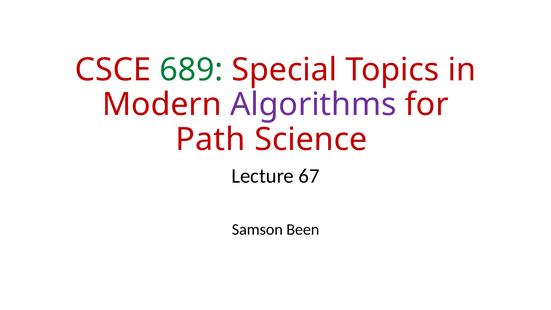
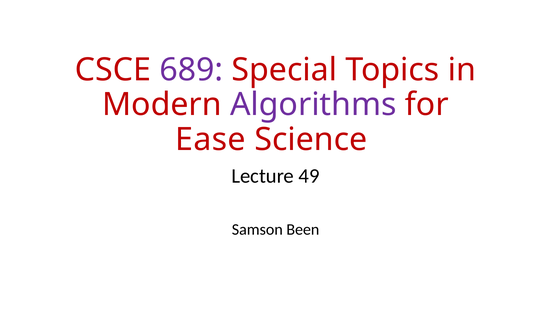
689 colour: green -> purple
Path: Path -> Ease
67: 67 -> 49
